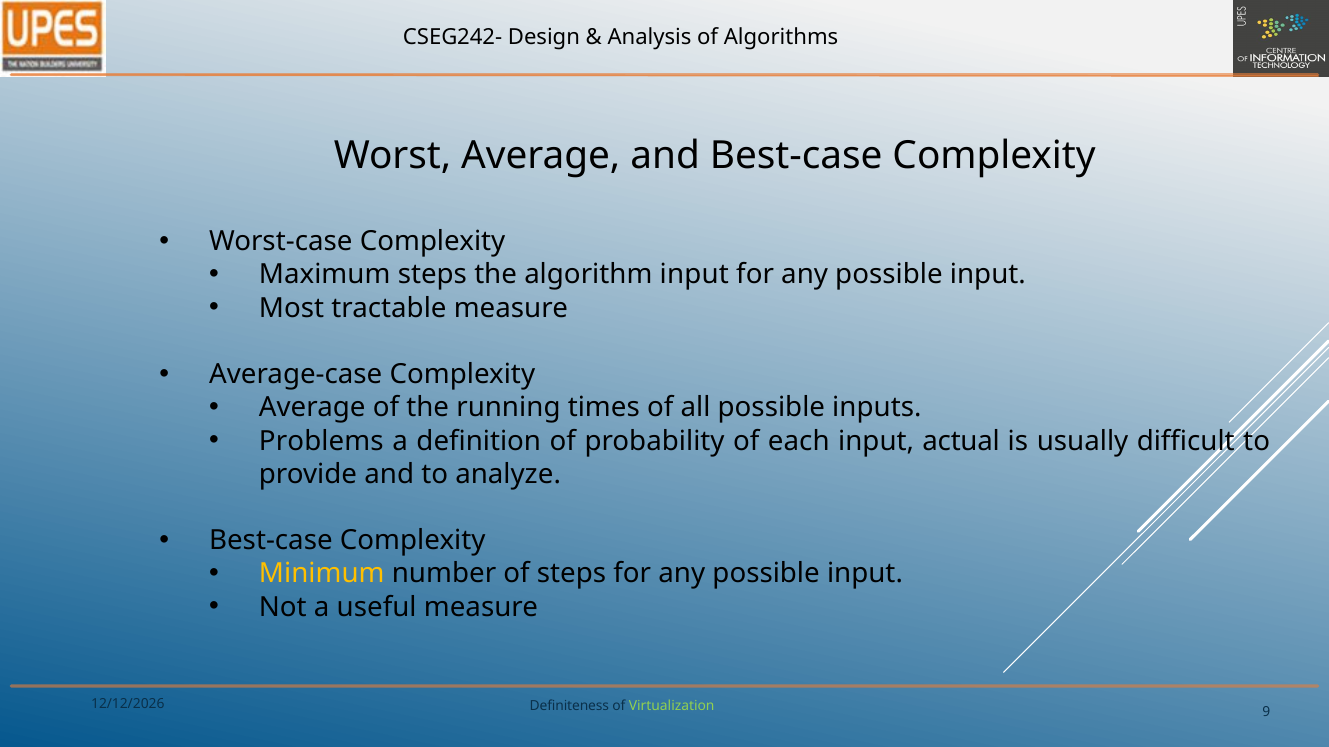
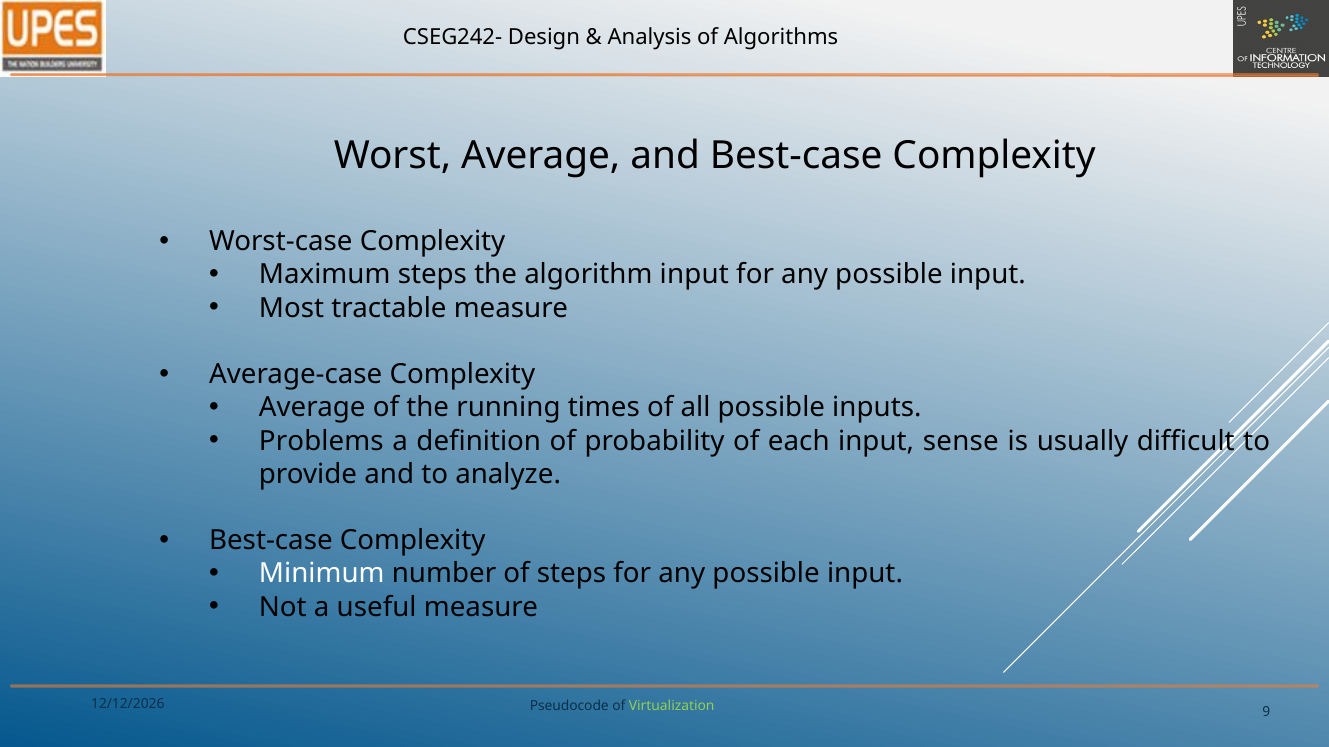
actual: actual -> sense
Minimum colour: yellow -> white
Definiteness: Definiteness -> Pseudocode
